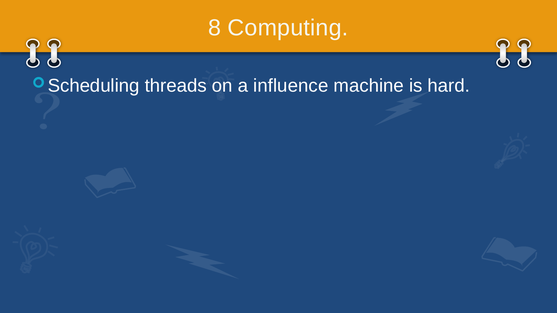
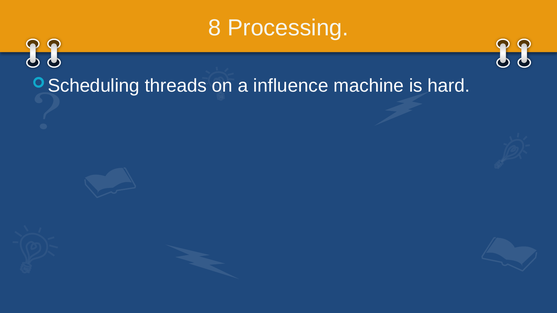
Computing: Computing -> Processing
